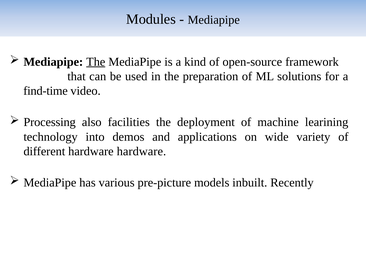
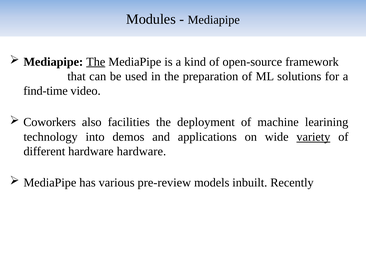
Processing: Processing -> Coworkers
variety underline: none -> present
pre-picture: pre-picture -> pre-review
